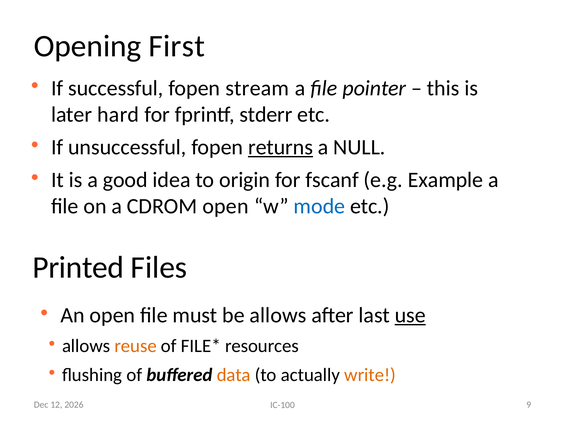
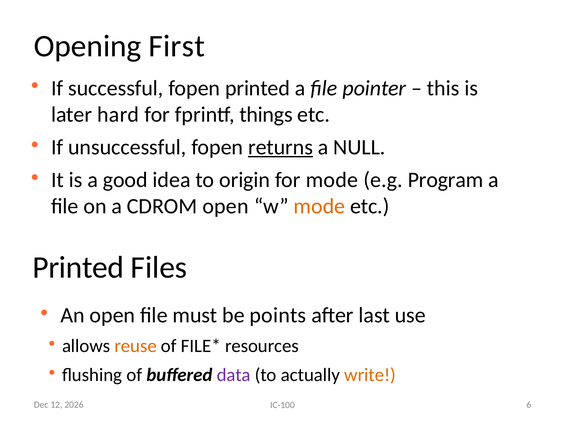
fopen stream: stream -> printed
stderr: stderr -> things
for fscanf: fscanf -> mode
Example: Example -> Program
mode at (319, 206) colour: blue -> orange
be allows: allows -> points
use underline: present -> none
data colour: orange -> purple
9: 9 -> 6
